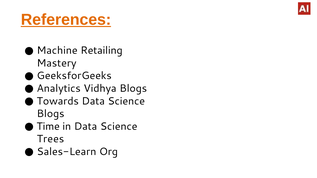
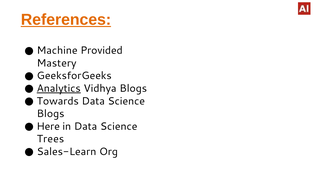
Retailing: Retailing -> Provided
Analytics underline: none -> present
Time: Time -> Here
